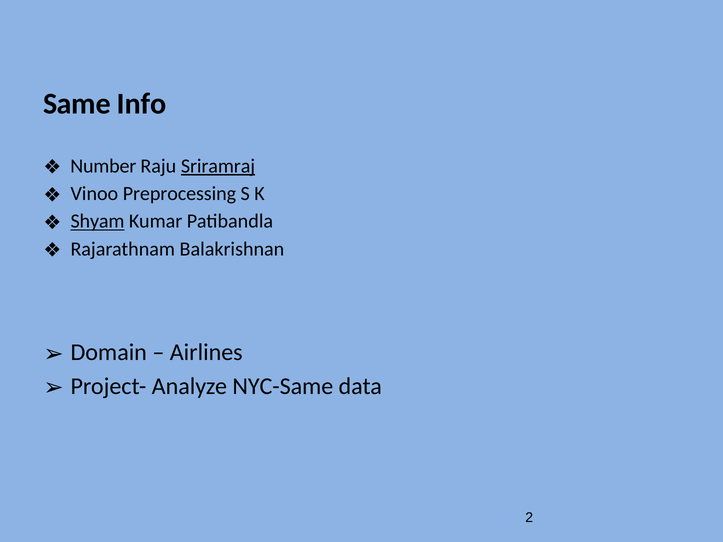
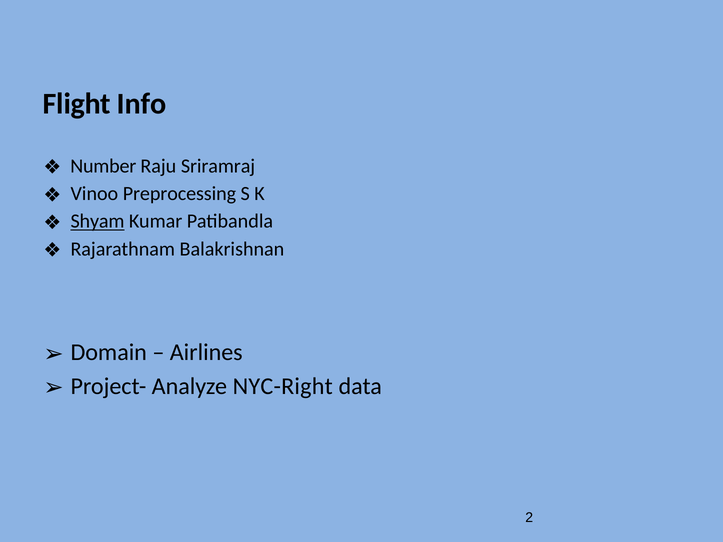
Same: Same -> Flight
Sriramraj underline: present -> none
NYC-Same: NYC-Same -> NYC-Right
